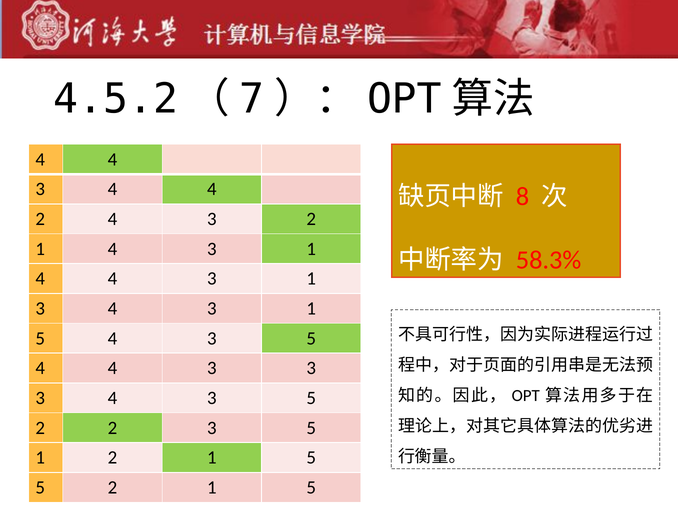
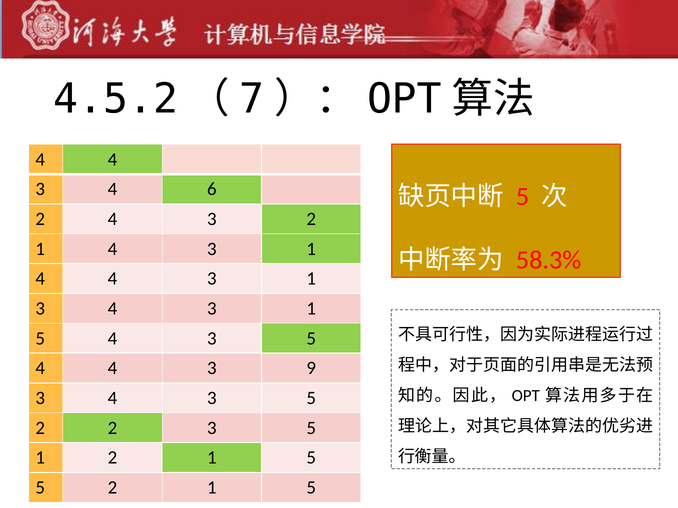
3 4 4: 4 -> 6
8 at (522, 197): 8 -> 5
4 3 3: 3 -> 9
